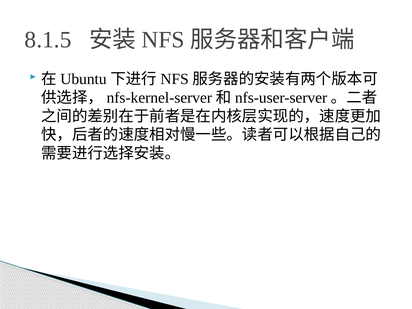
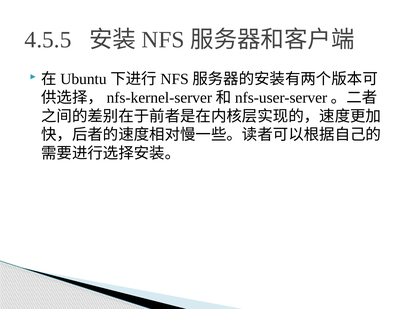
8.1.5: 8.1.5 -> 4.5.5
